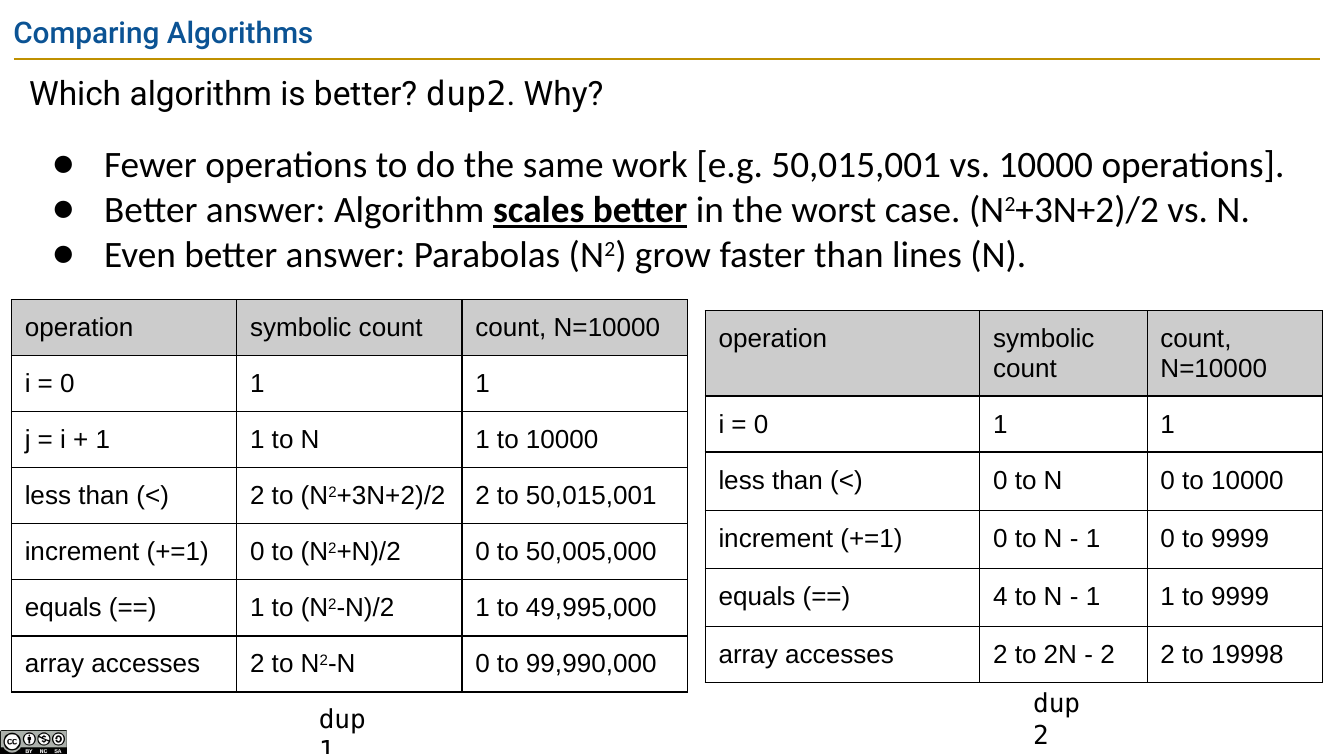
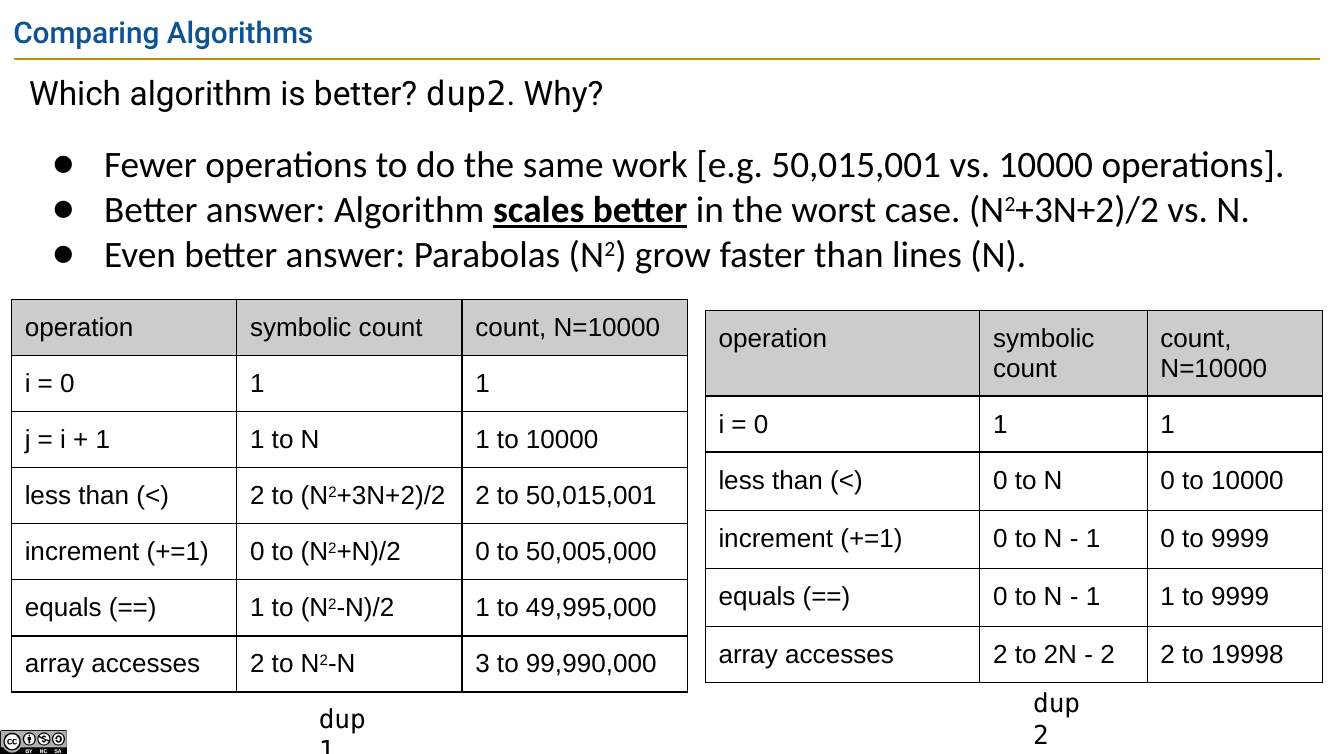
4 at (1000, 596): 4 -> 0
N2-N 0: 0 -> 3
